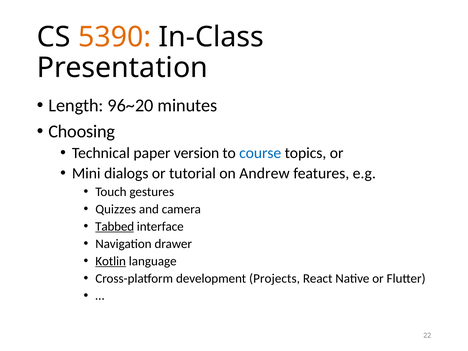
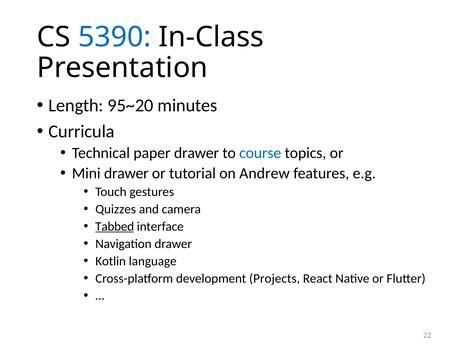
5390 colour: orange -> blue
96~20: 96~20 -> 95~20
Choosing: Choosing -> Curricula
paper version: version -> drawer
Mini dialogs: dialogs -> drawer
Kotlin underline: present -> none
